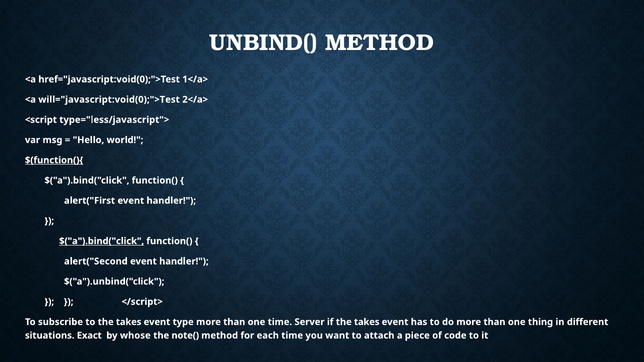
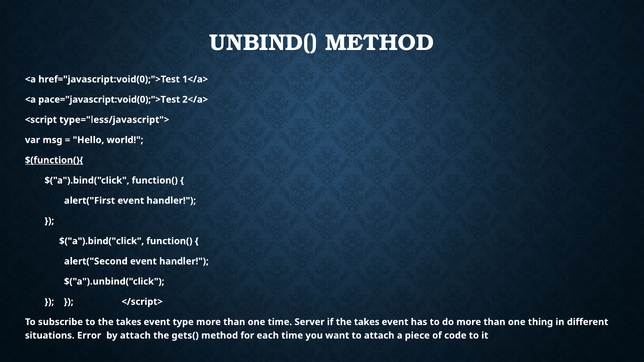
will="javascript:void(0);">Test: will="javascript:void(0);">Test -> pace="javascript:void(0);">Test
$("a").bind("click at (102, 241) underline: present -> none
Exact: Exact -> Error
by whose: whose -> attach
note(: note( -> gets(
